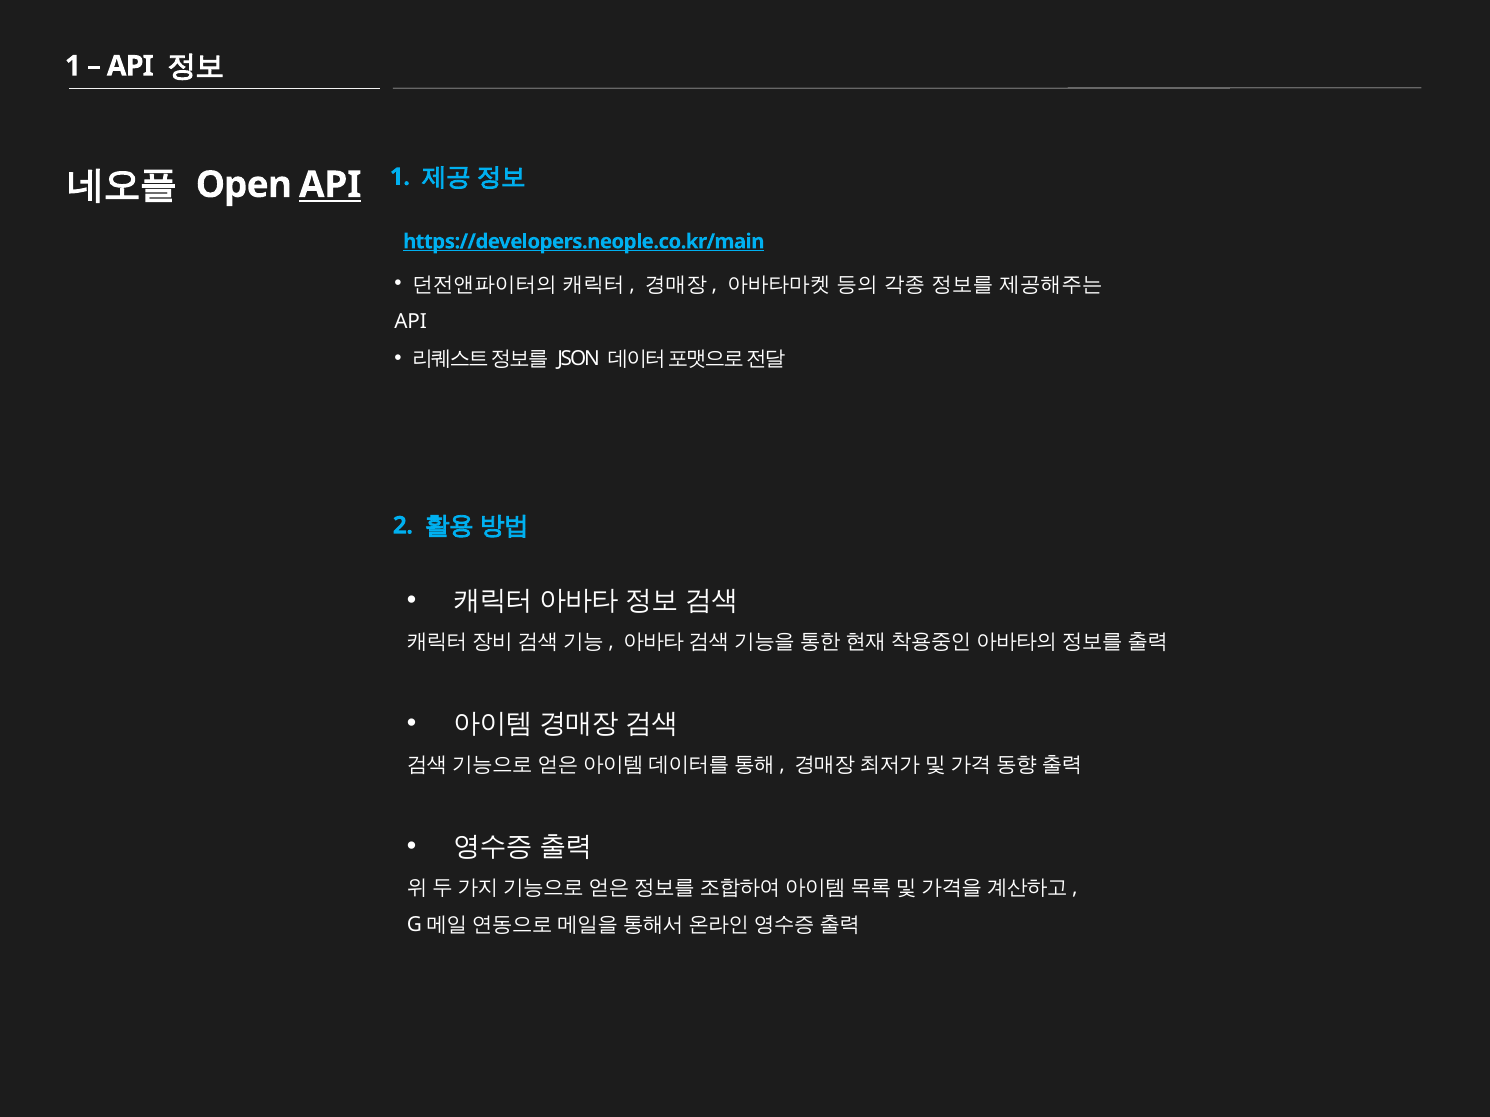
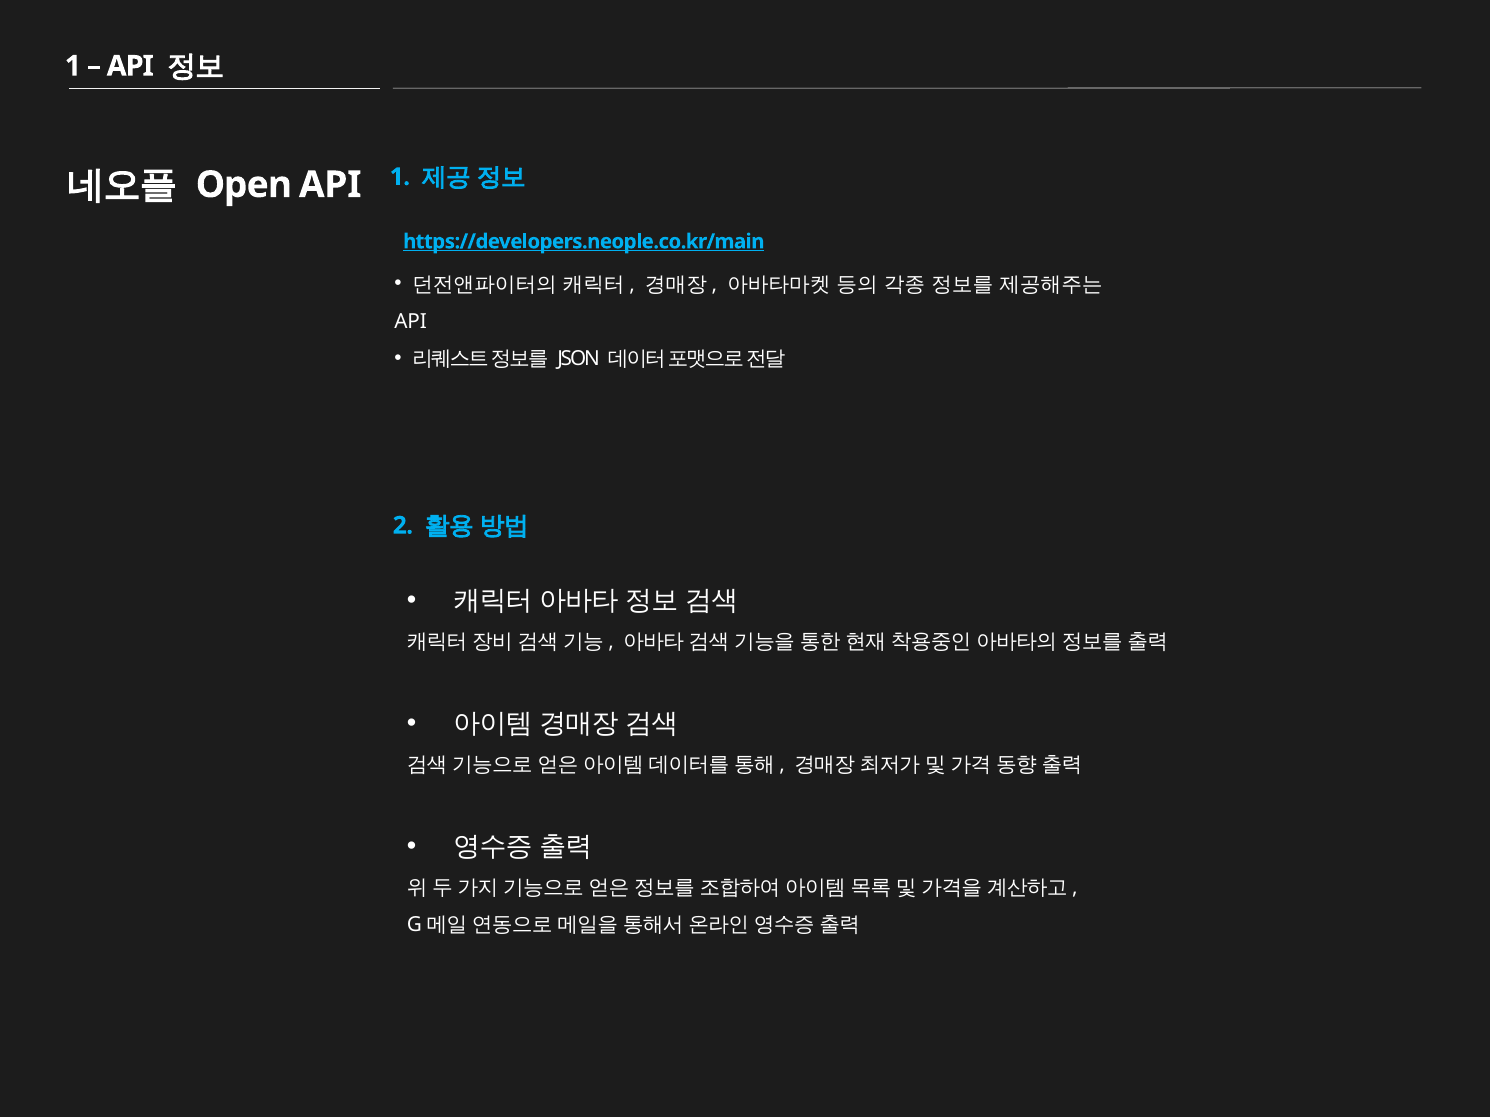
API at (330, 185) underline: present -> none
